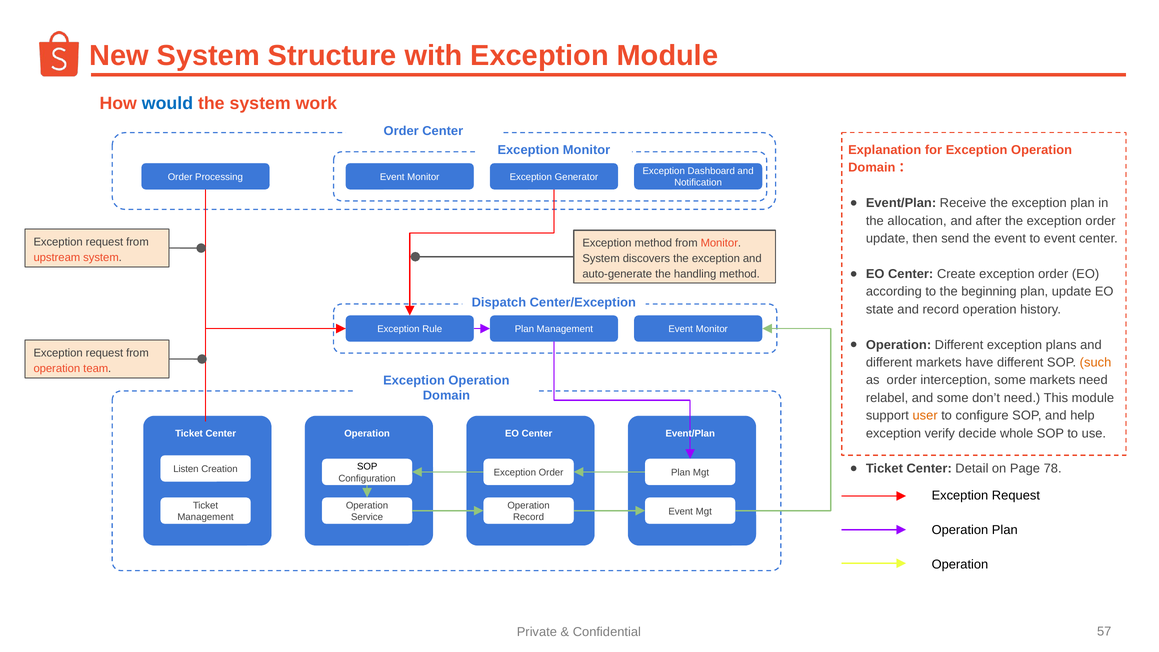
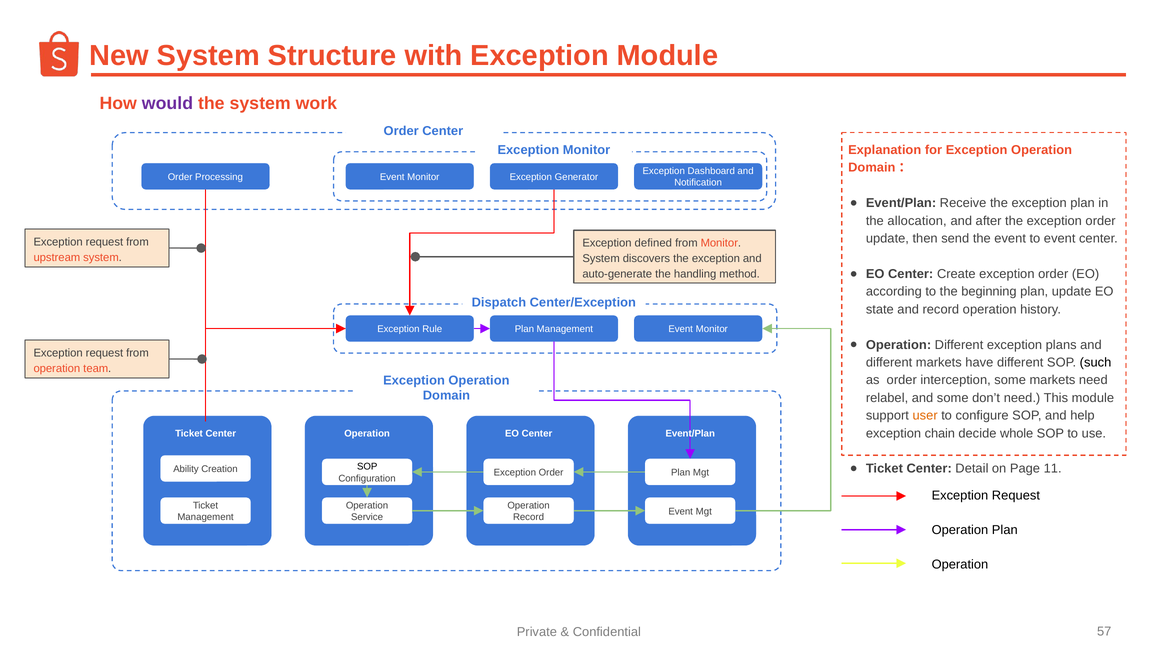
would colour: blue -> purple
Exception method: method -> defined
such colour: orange -> black
verify: verify -> chain
78: 78 -> 11
Listen: Listen -> Ability
